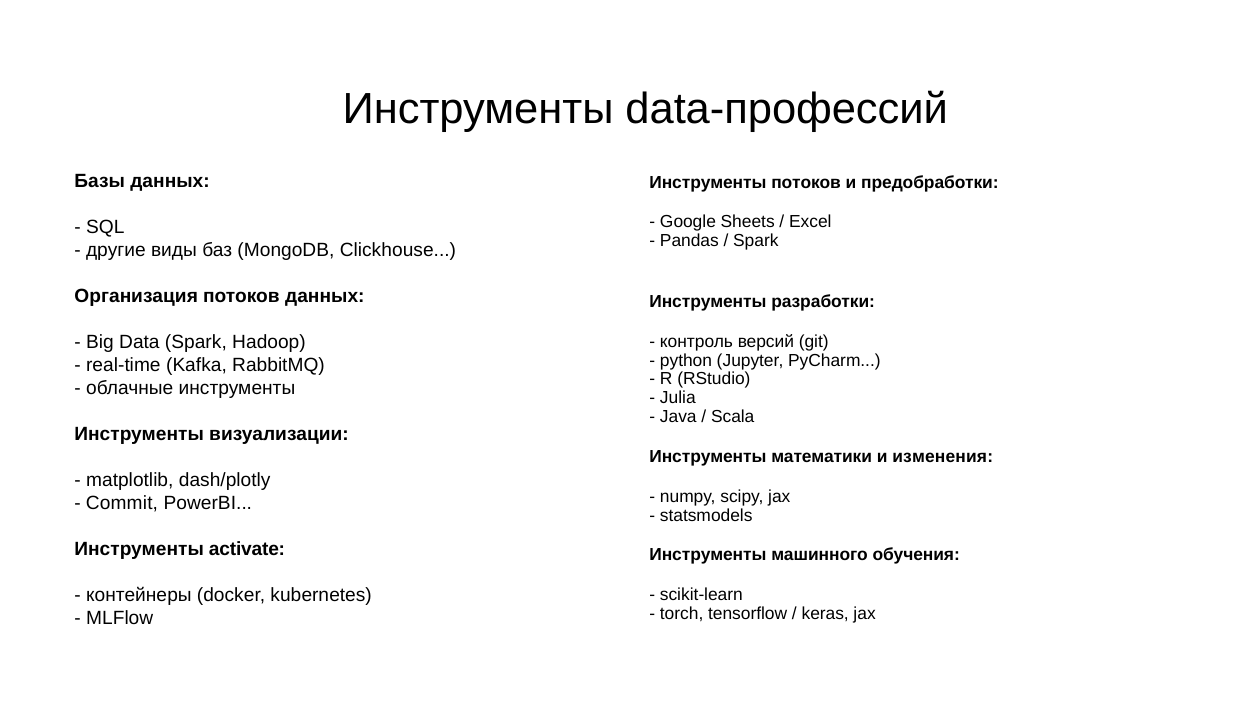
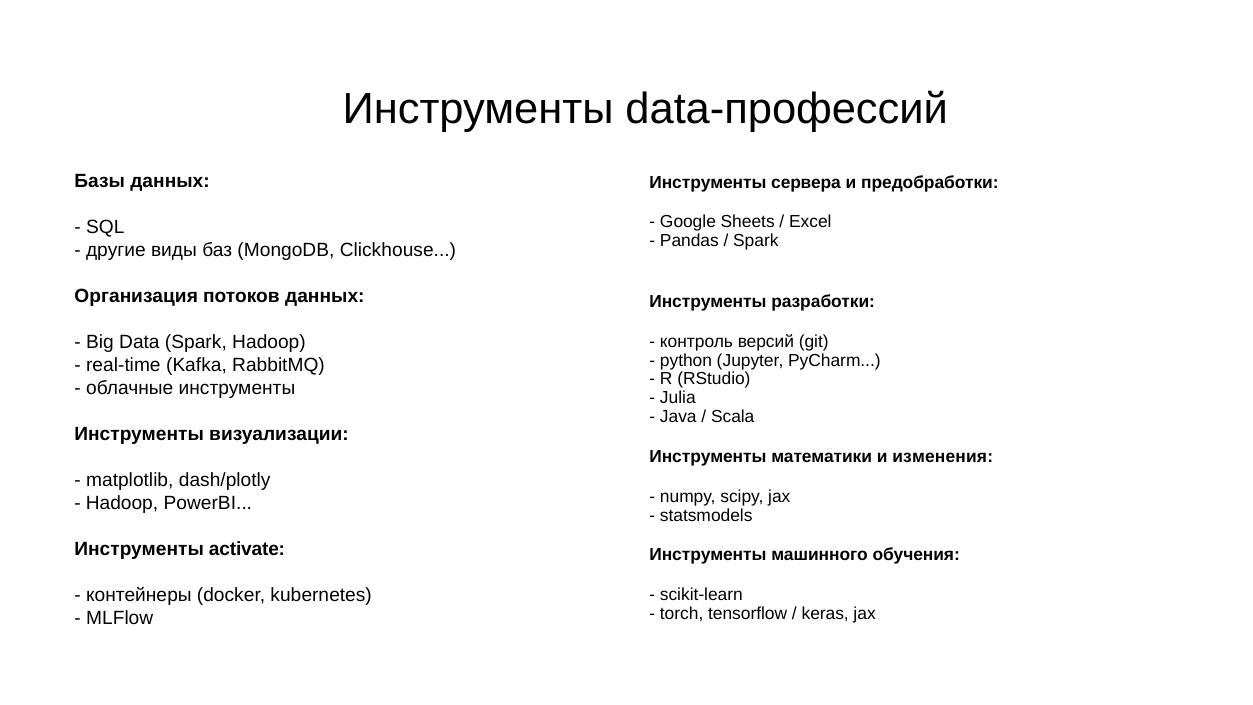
Инструменты потоков: потоков -> сервера
Commit at (122, 503): Commit -> Hadoop
